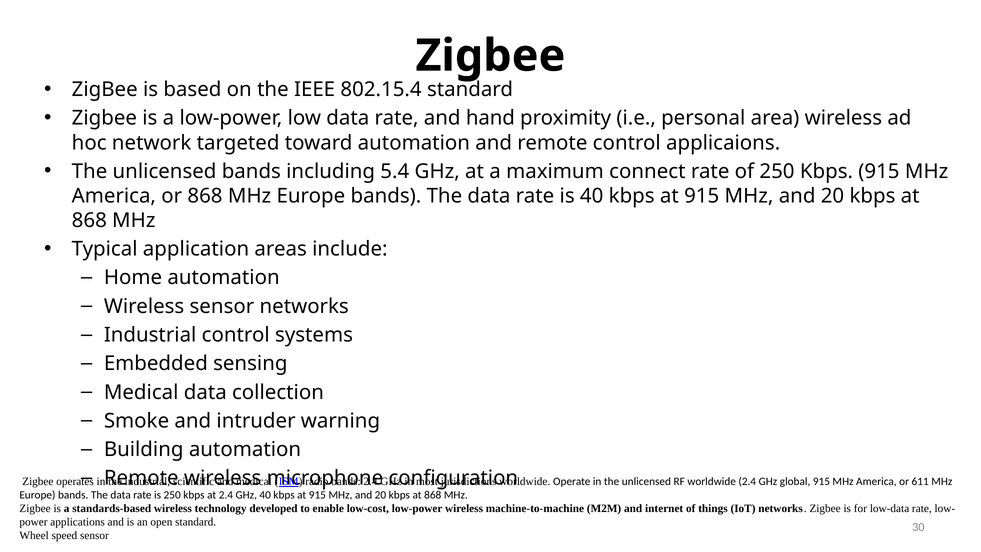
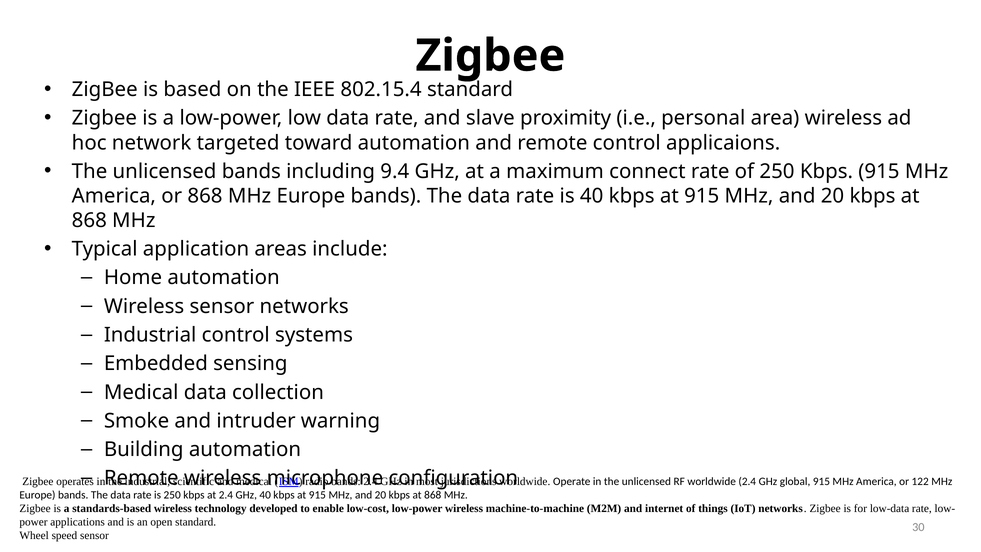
hand: hand -> slave
5.4: 5.4 -> 9.4
611: 611 -> 122
